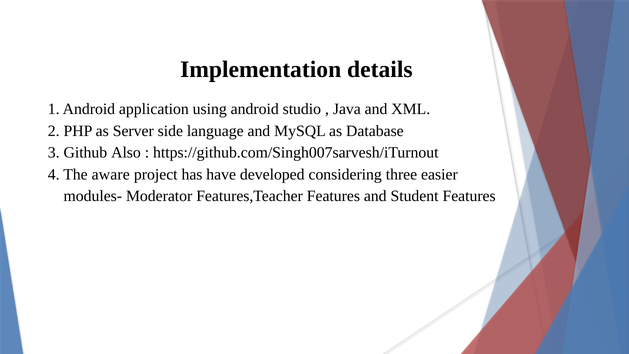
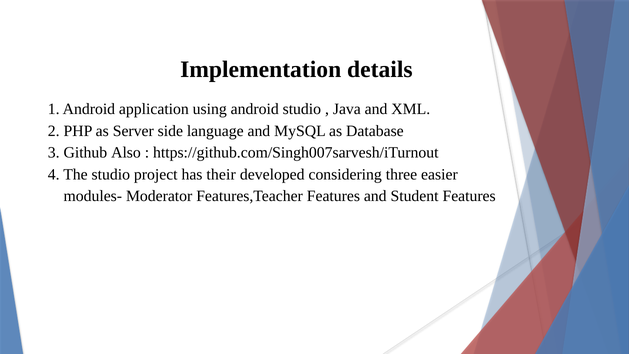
The aware: aware -> studio
have: have -> their
